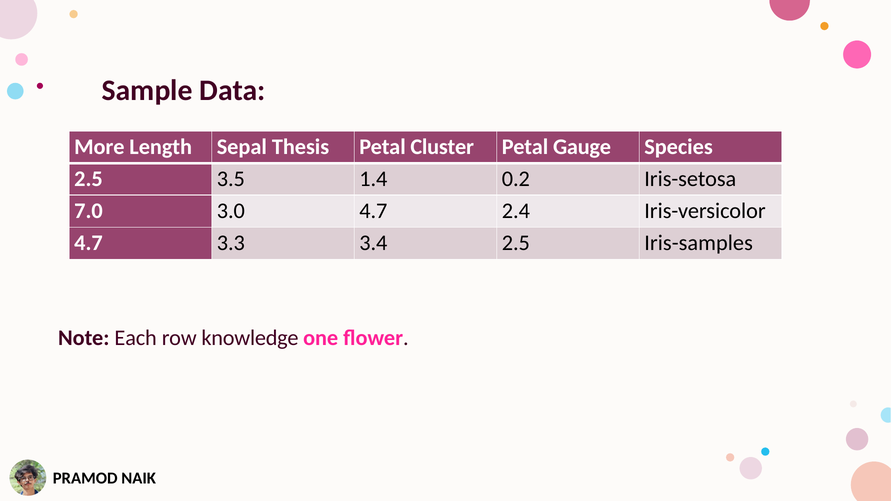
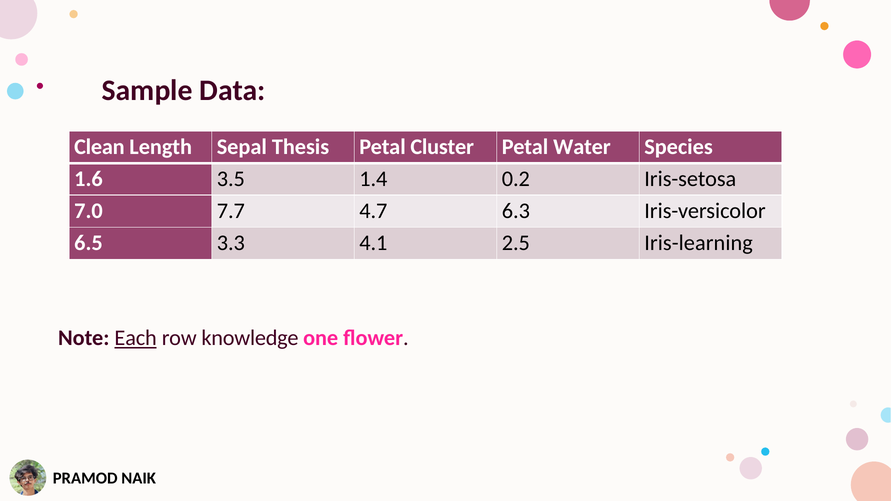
More: More -> Clean
Gauge: Gauge -> Water
2.5 at (88, 179): 2.5 -> 1.6
3.0: 3.0 -> 7.7
2.4: 2.4 -> 6.3
4.7 at (88, 243): 4.7 -> 6.5
3.4: 3.4 -> 4.1
Iris-samples: Iris-samples -> Iris-learning
Each underline: none -> present
